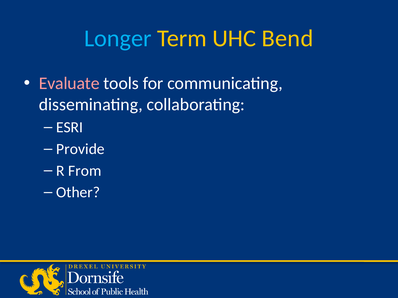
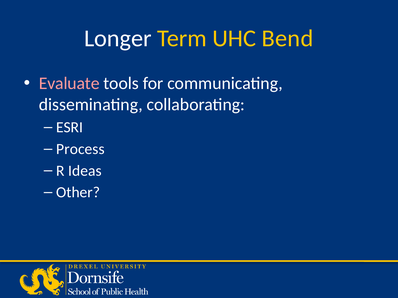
Longer colour: light blue -> white
Provide: Provide -> Process
From: From -> Ideas
